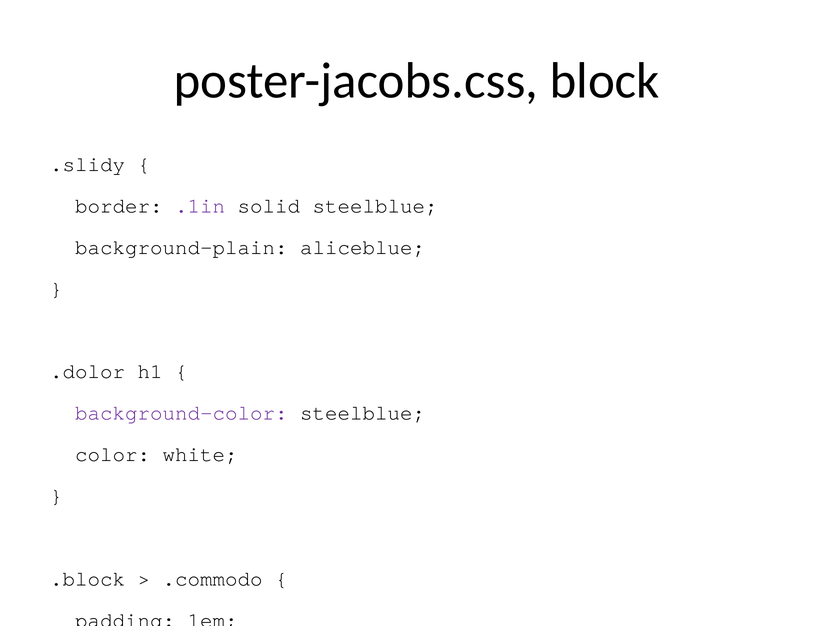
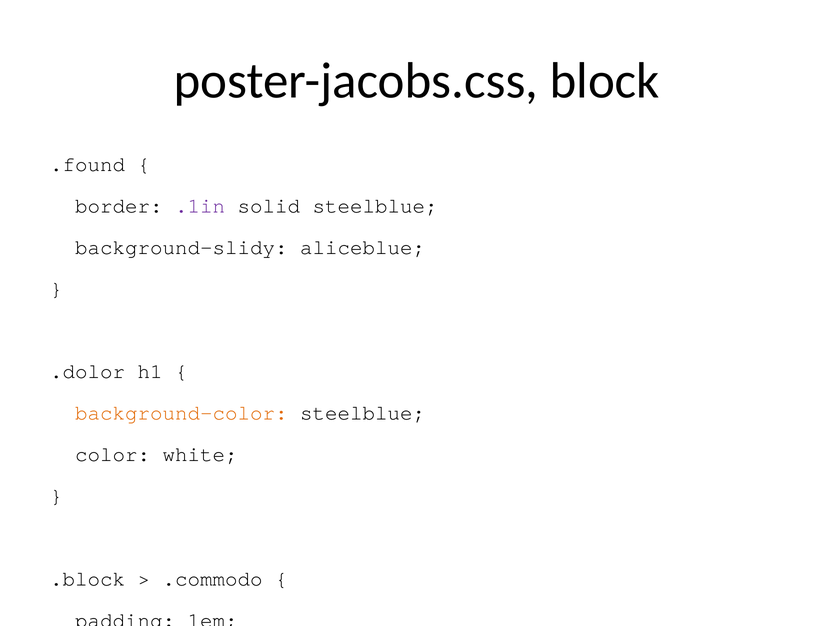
.slidy: .slidy -> .found
background-plain: background-plain -> background-slidy
background-color colour: purple -> orange
